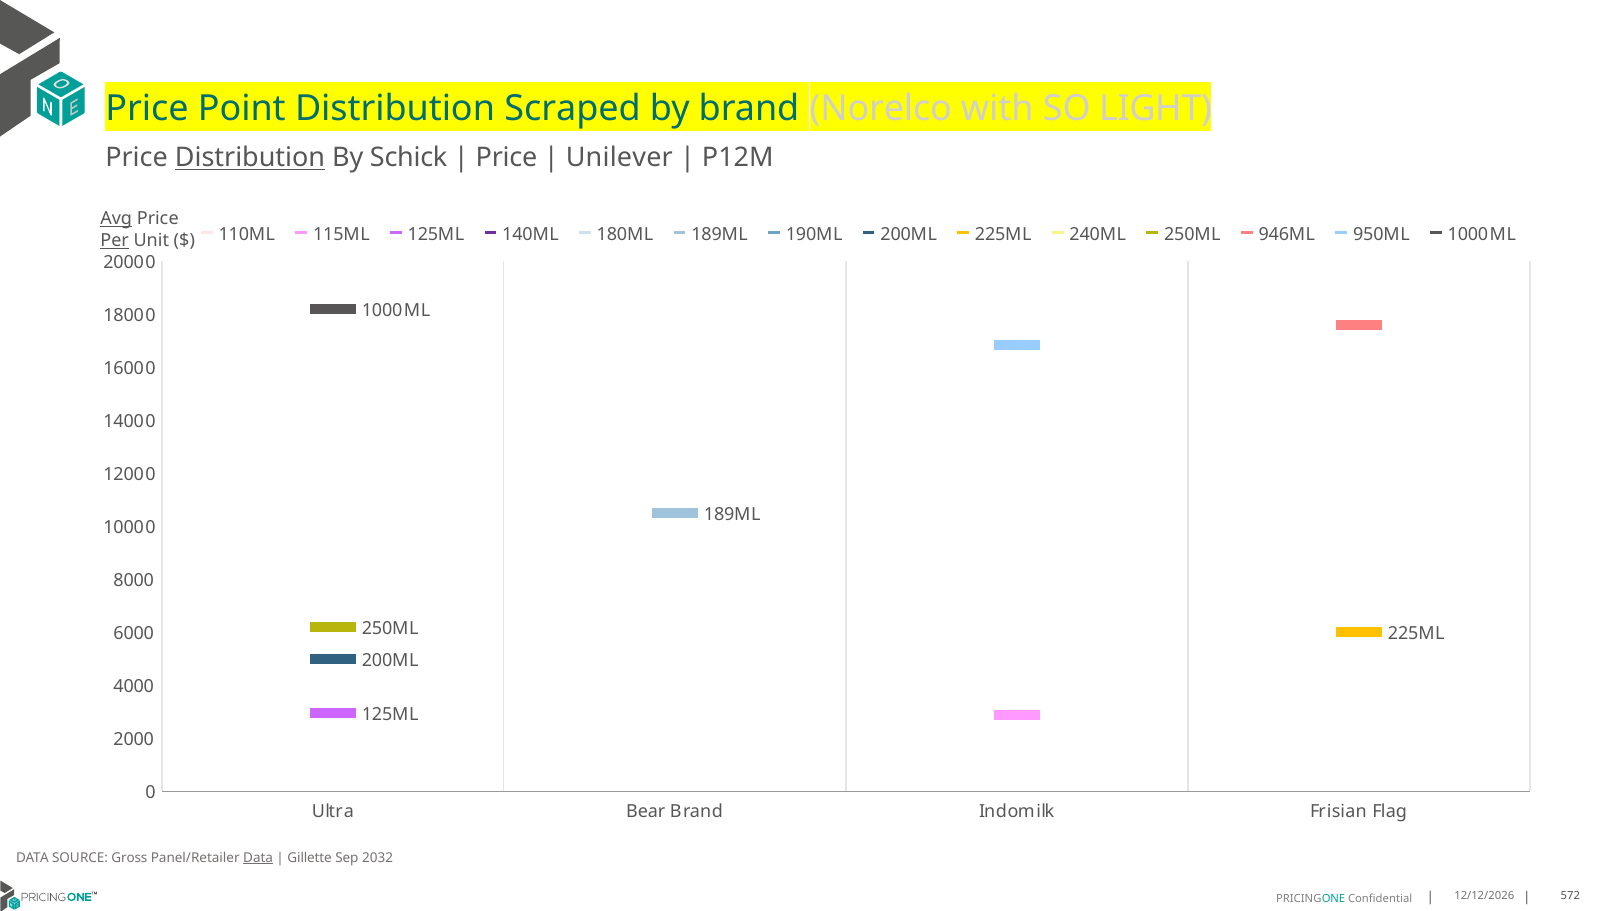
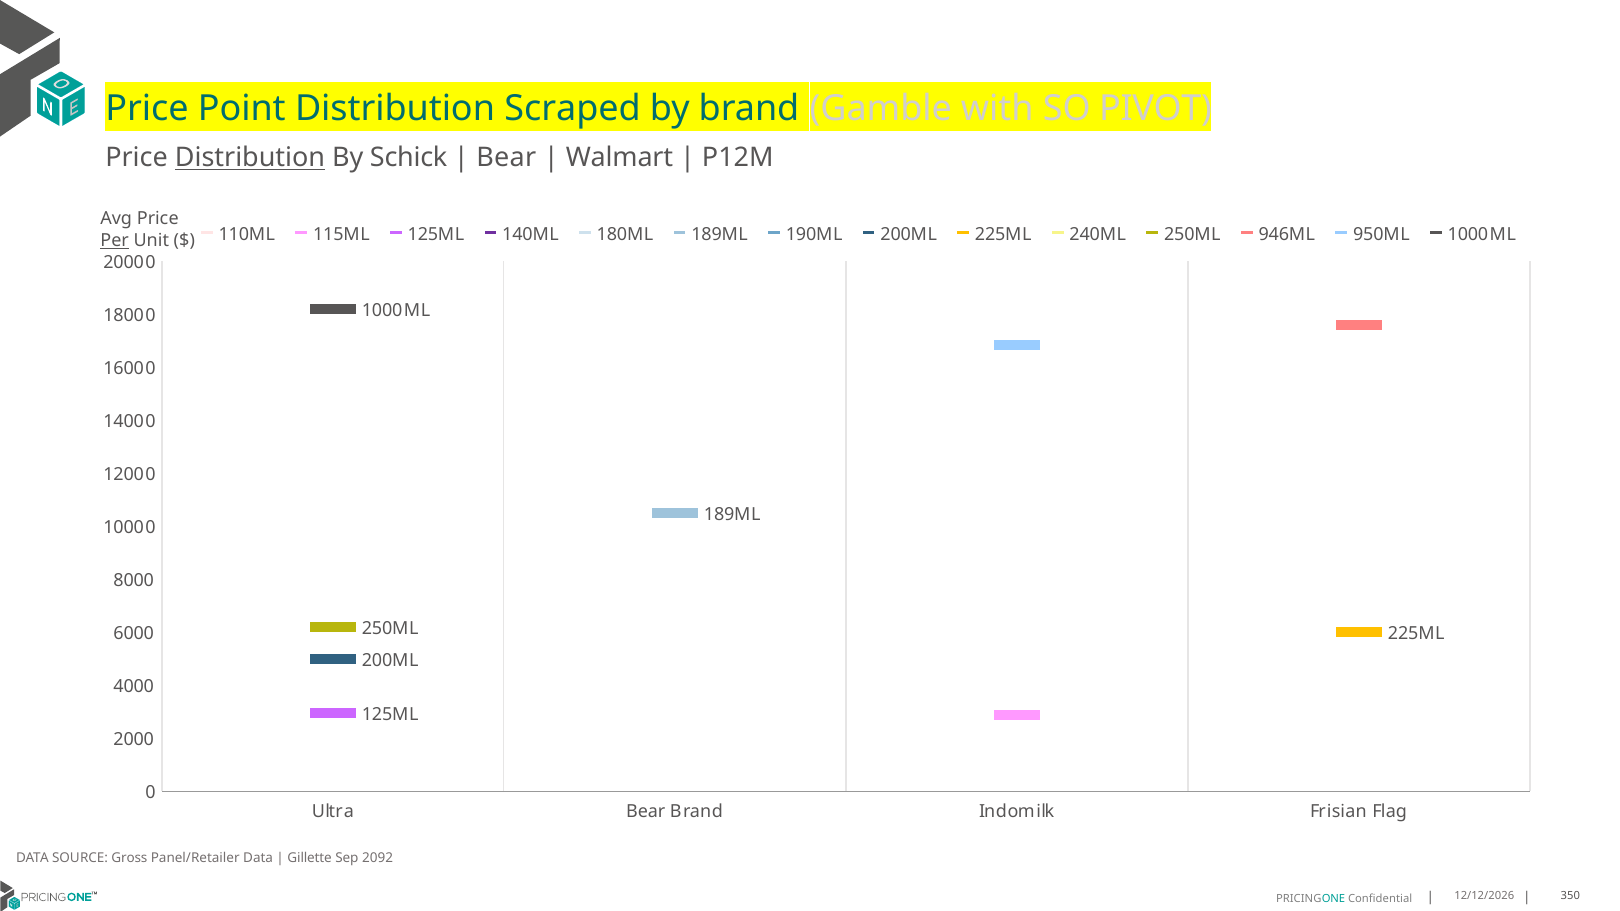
Norelco: Norelco -> Gamble
LIGHT: LIGHT -> PIVOT
Price at (506, 158): Price -> Bear
Unilever: Unilever -> Walmart
Avg underline: present -> none
Data at (258, 858) underline: present -> none
2032: 2032 -> 2092
572: 572 -> 350
